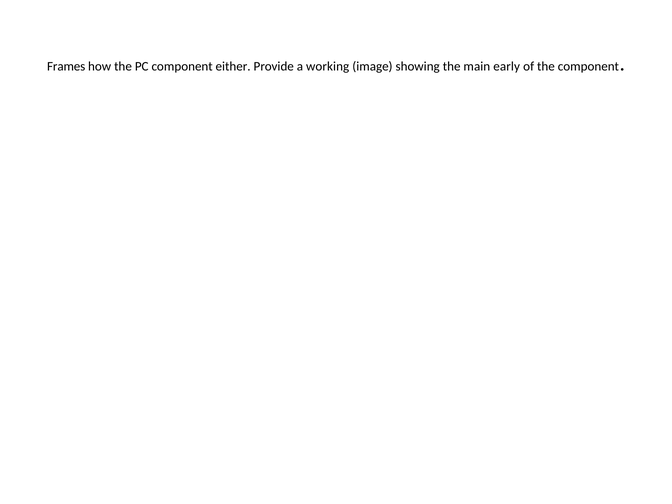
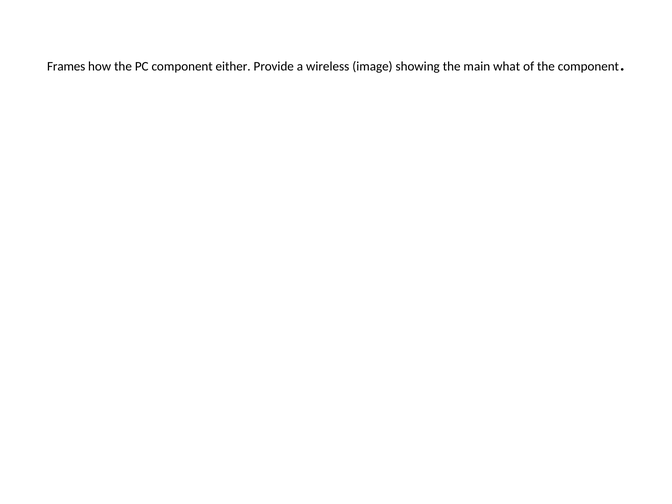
working: working -> wireless
early: early -> what
